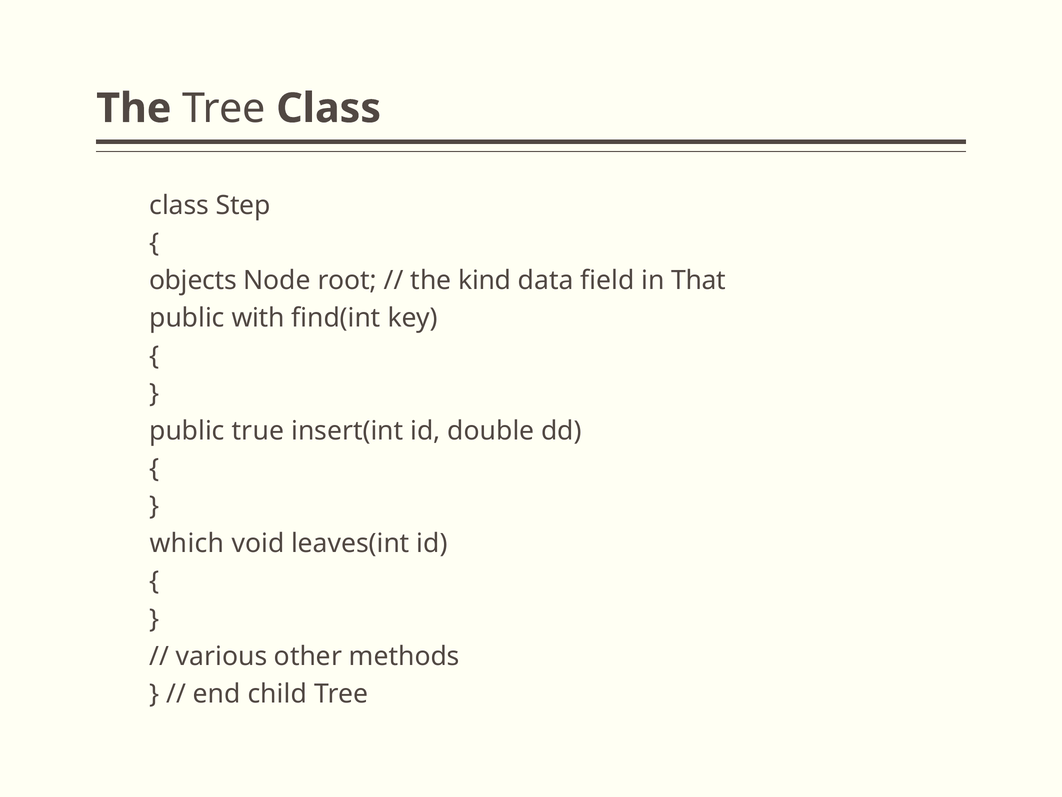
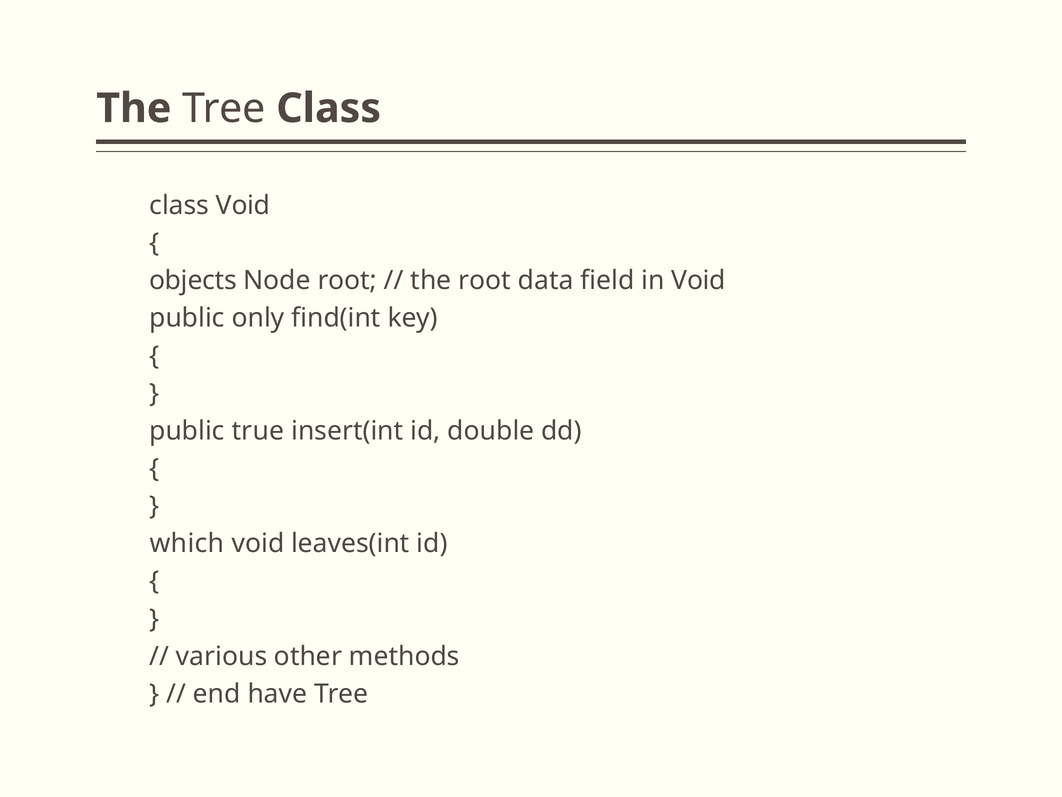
class Step: Step -> Void
the kind: kind -> root
in That: That -> Void
with: with -> only
child: child -> have
